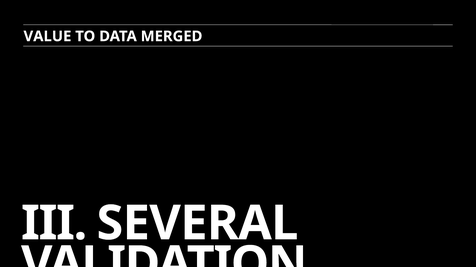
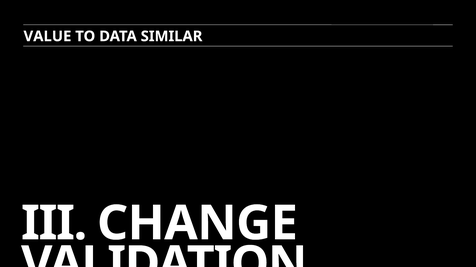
MERGED: MERGED -> SIMILAR
SEVERAL: SEVERAL -> CHANGE
